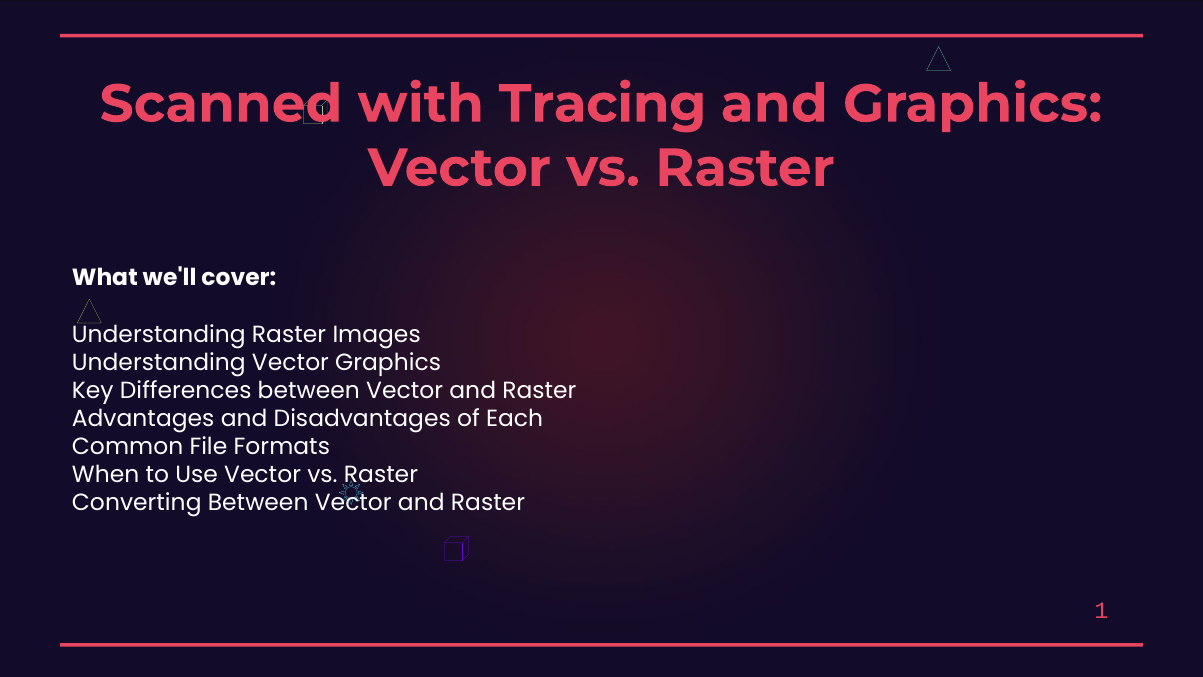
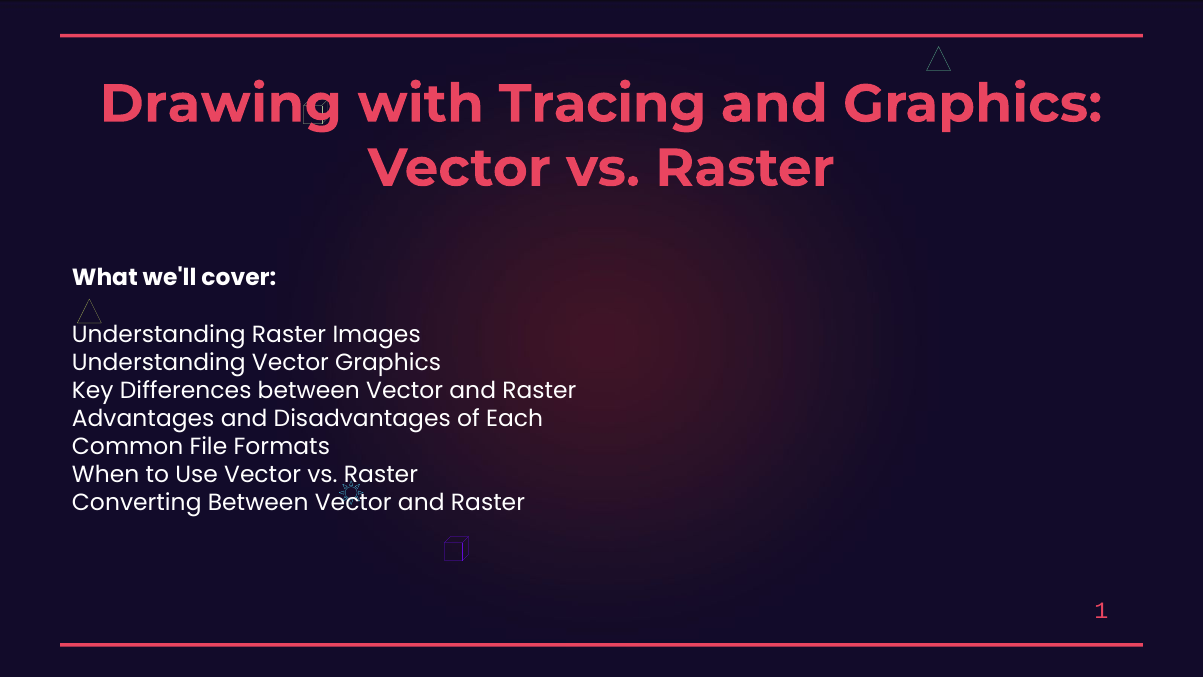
Scanned: Scanned -> Drawing
